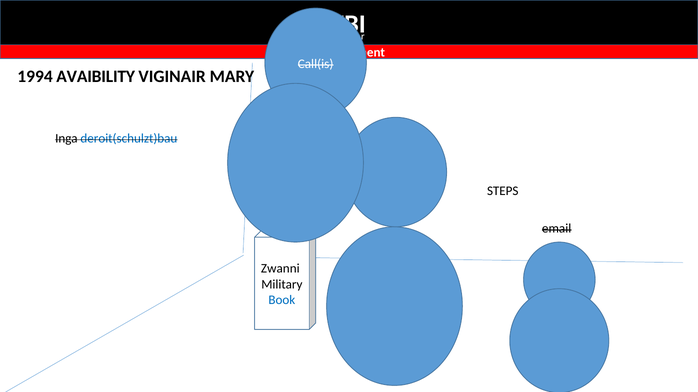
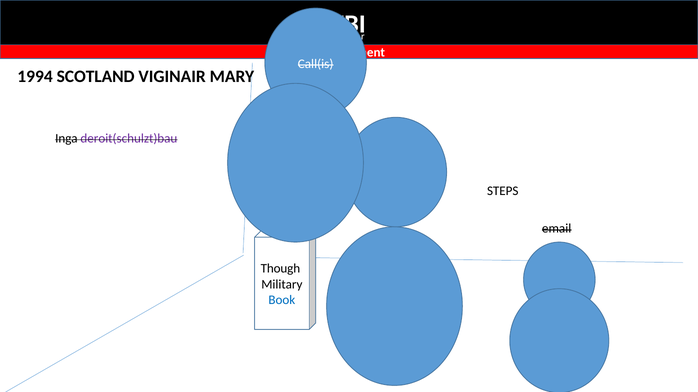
AVAIBILITY: AVAIBILITY -> SCOTLAND
deroit(schulzt)bau colour: blue -> purple
Zwanni: Zwanni -> Though
